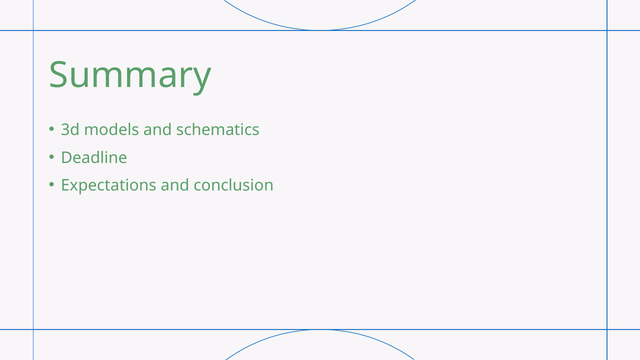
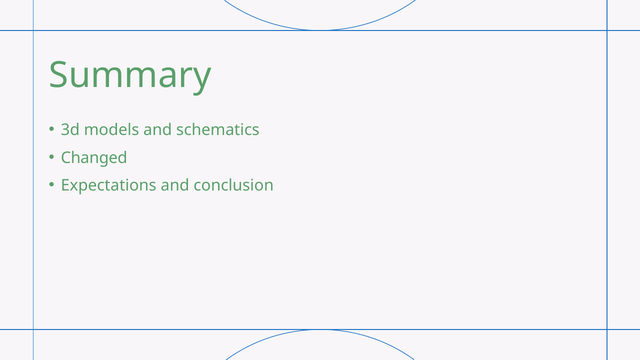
Deadline: Deadline -> Changed
